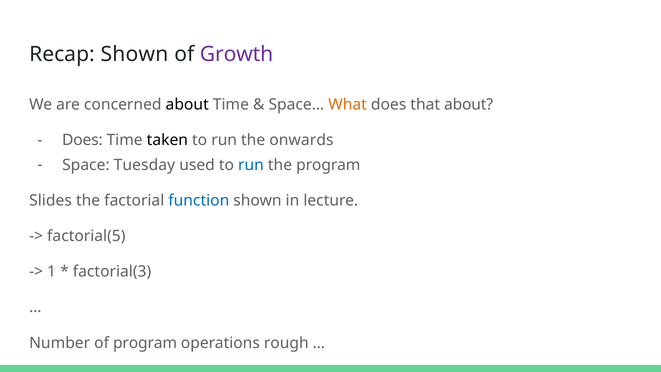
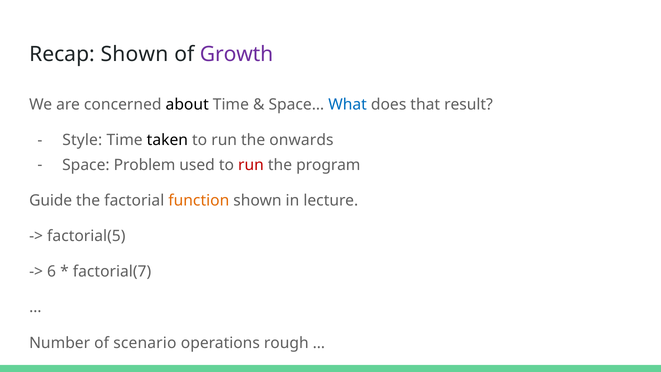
What colour: orange -> blue
that about: about -> result
Does at (82, 140): Does -> Style
Tuesday: Tuesday -> Problem
run at (251, 165) colour: blue -> red
Slides: Slides -> Guide
function colour: blue -> orange
1: 1 -> 6
factorial(3: factorial(3 -> factorial(7
of program: program -> scenario
